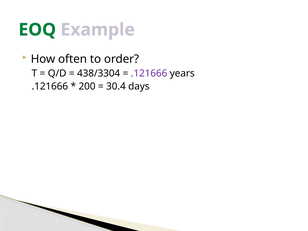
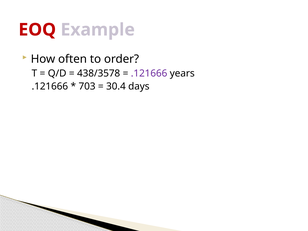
EOQ colour: green -> red
438/3304: 438/3304 -> 438/3578
200: 200 -> 703
